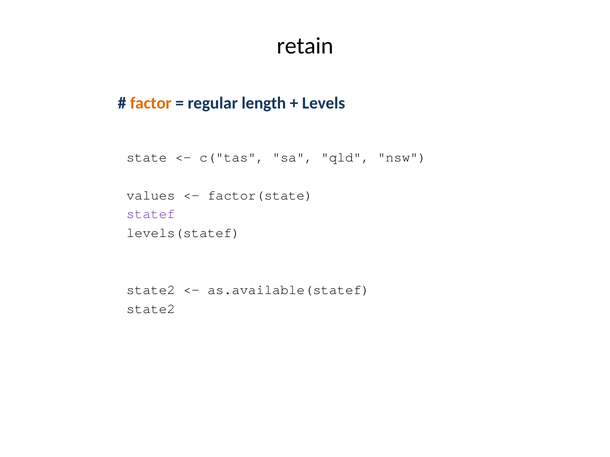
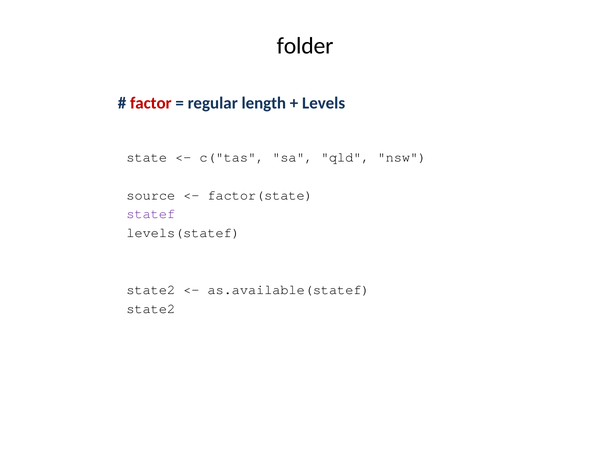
retain: retain -> folder
factor colour: orange -> red
values: values -> source
